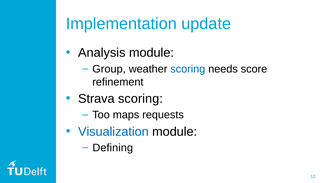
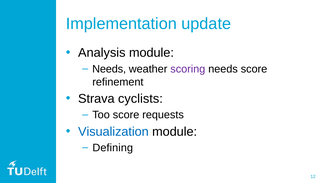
Group at (109, 69): Group -> Needs
scoring at (188, 69) colour: blue -> purple
Strava scoring: scoring -> cyclists
Too maps: maps -> score
